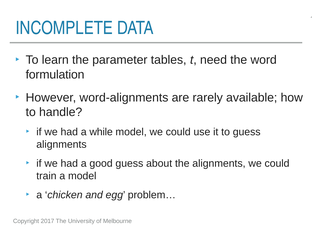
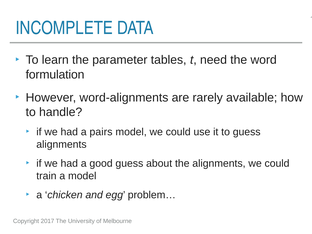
while: while -> pairs
